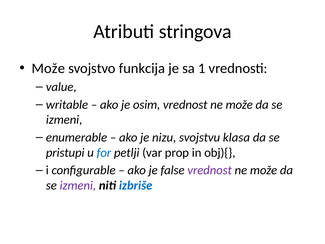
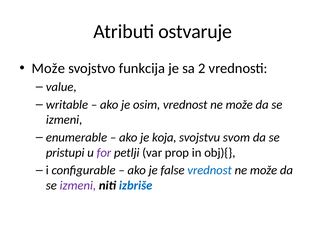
stringova: stringova -> ostvaruje
1: 1 -> 2
nizu: nizu -> koja
klasa: klasa -> svom
for colour: blue -> purple
vrednost at (210, 170) colour: purple -> blue
